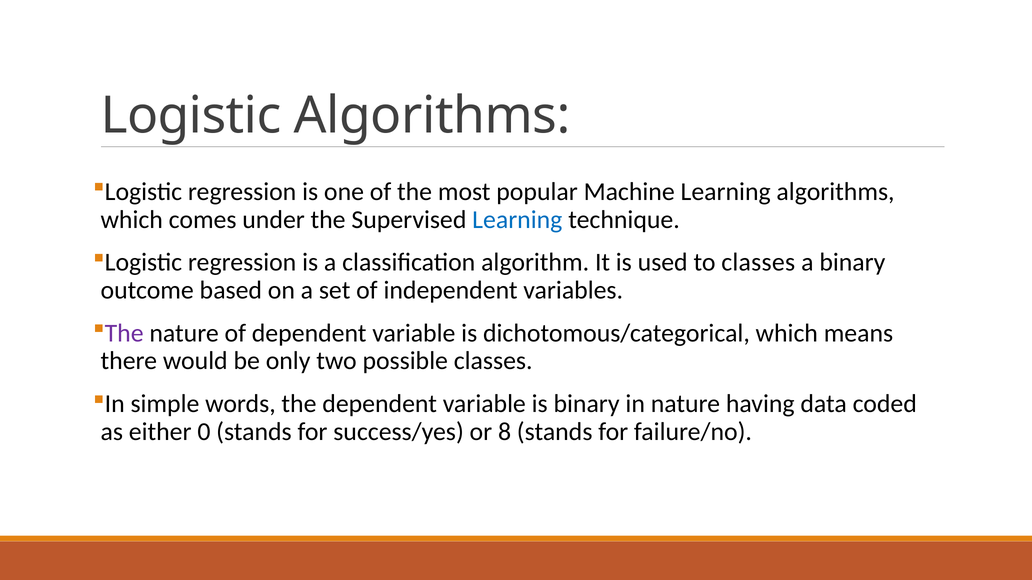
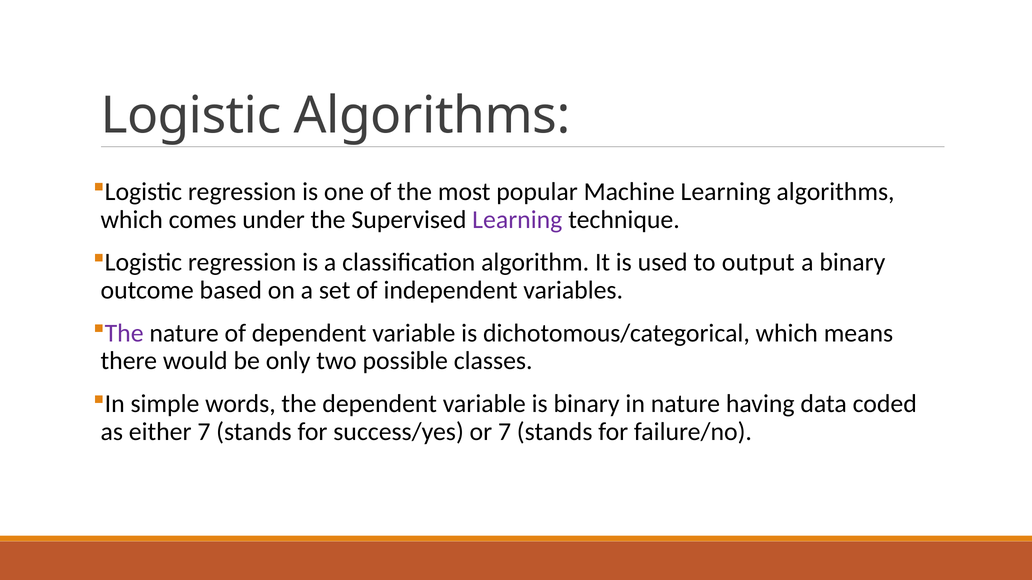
Learning at (517, 220) colour: blue -> purple
to classes: classes -> output
either 0: 0 -> 7
or 8: 8 -> 7
